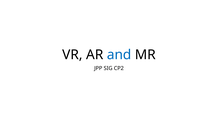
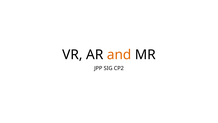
and colour: blue -> orange
